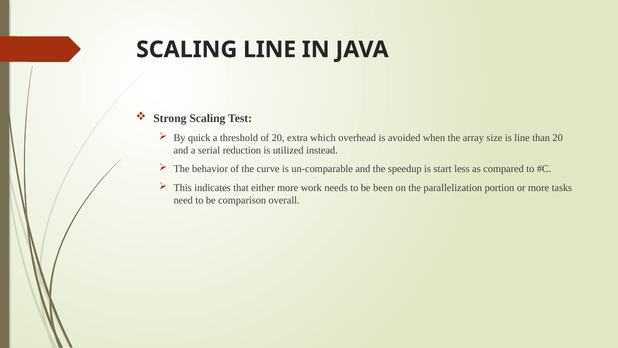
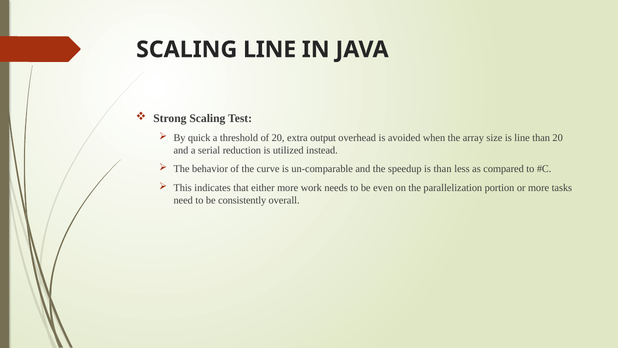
which: which -> output
is start: start -> than
been: been -> even
comparison: comparison -> consistently
